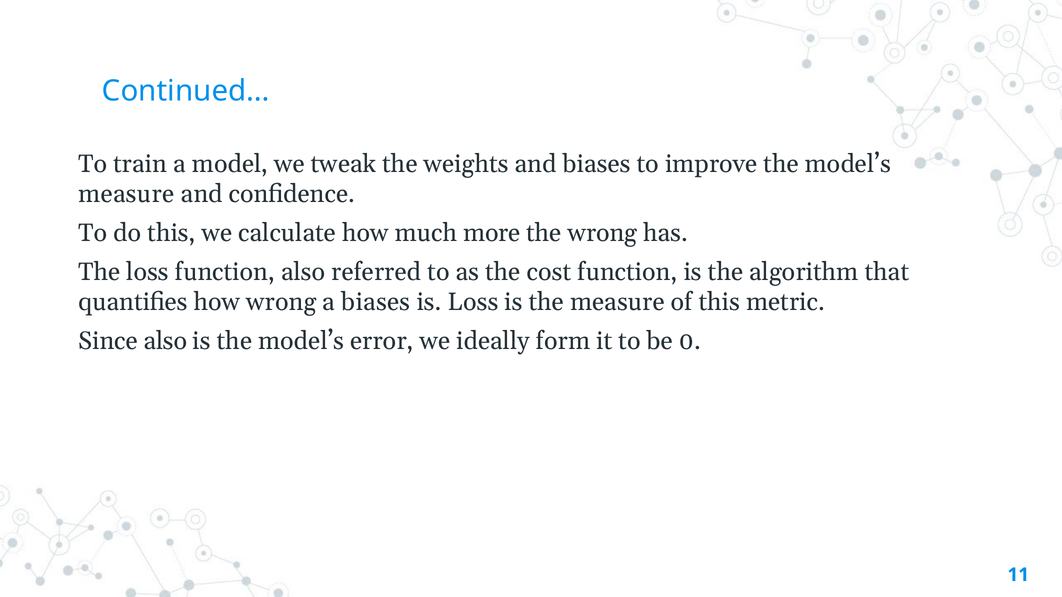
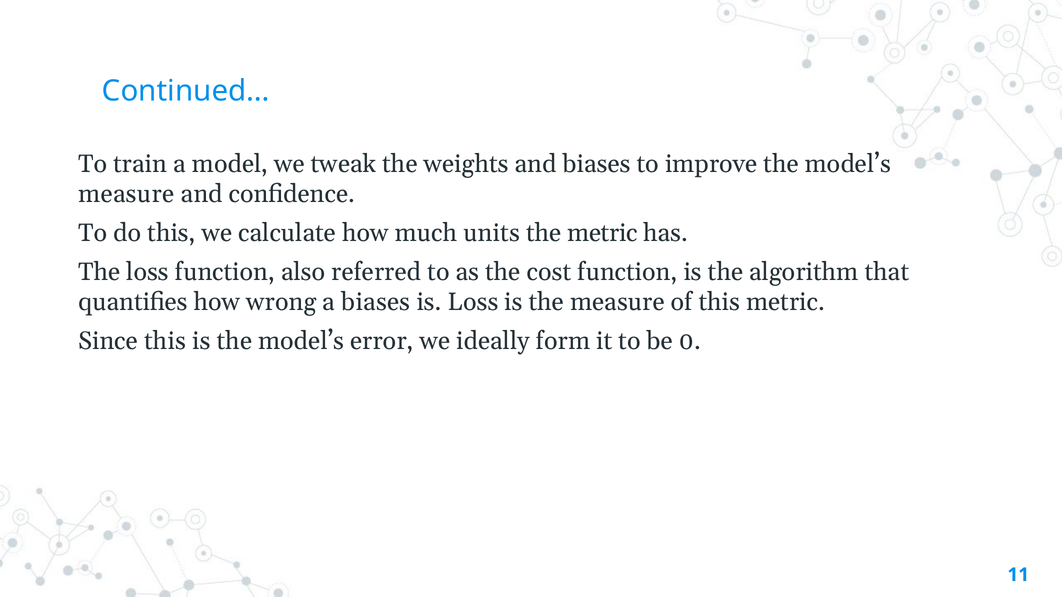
more: more -> units
the wrong: wrong -> metric
Since also: also -> this
